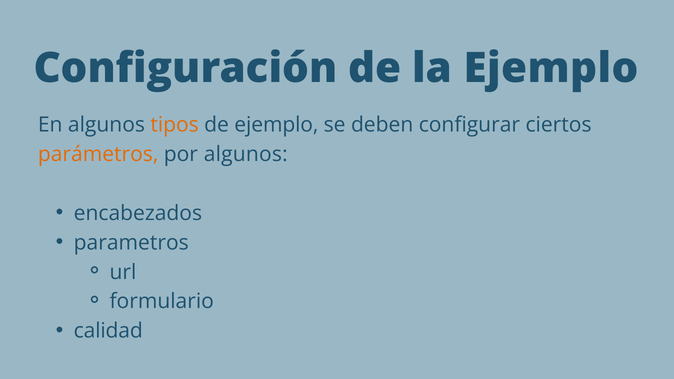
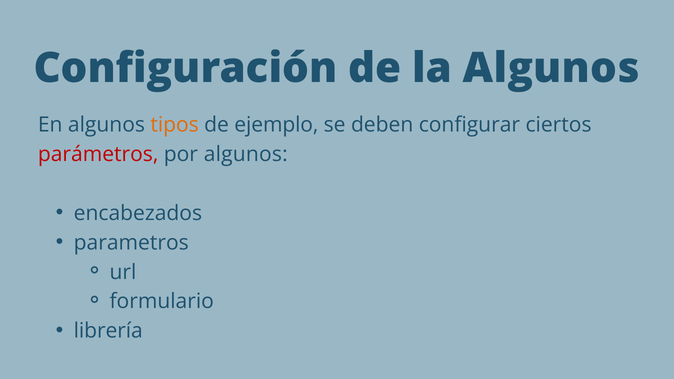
la Ejemplo: Ejemplo -> Algunos
parámetros colour: orange -> red
calidad: calidad -> librería
